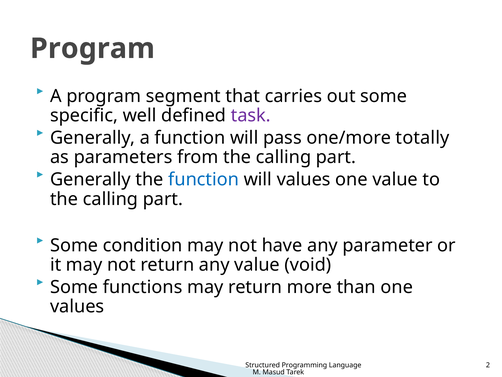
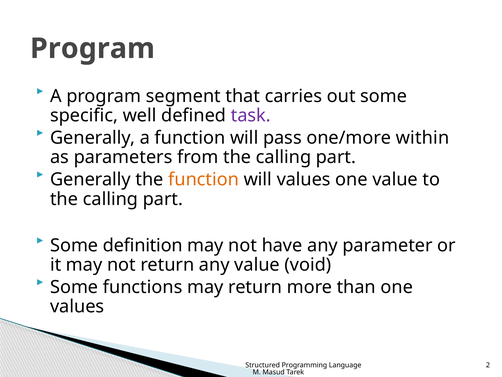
totally: totally -> within
function at (204, 179) colour: blue -> orange
condition: condition -> definition
